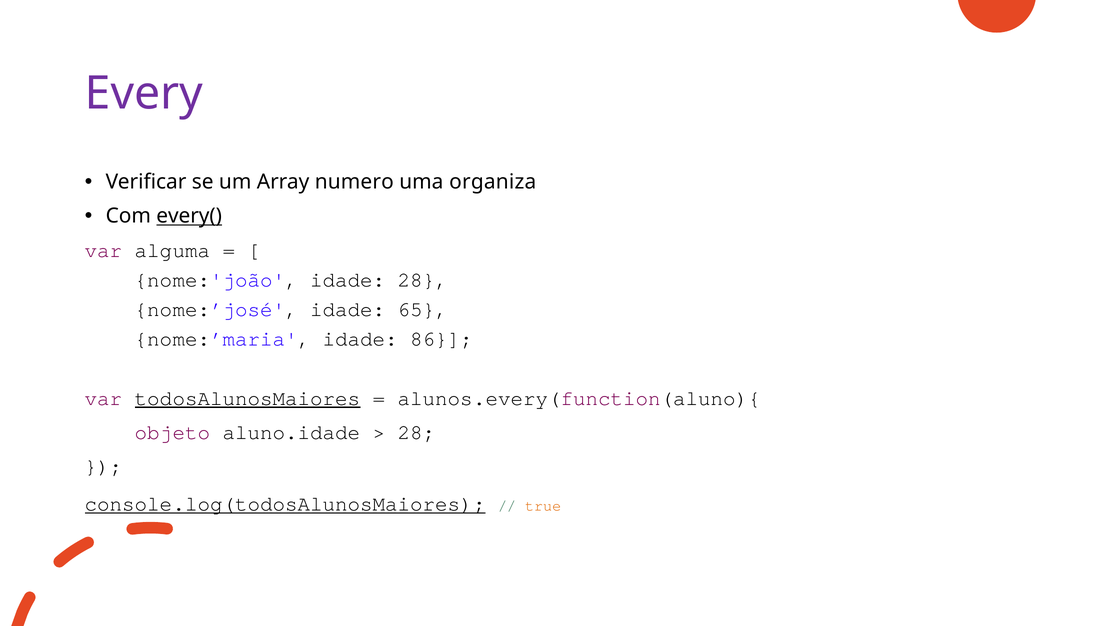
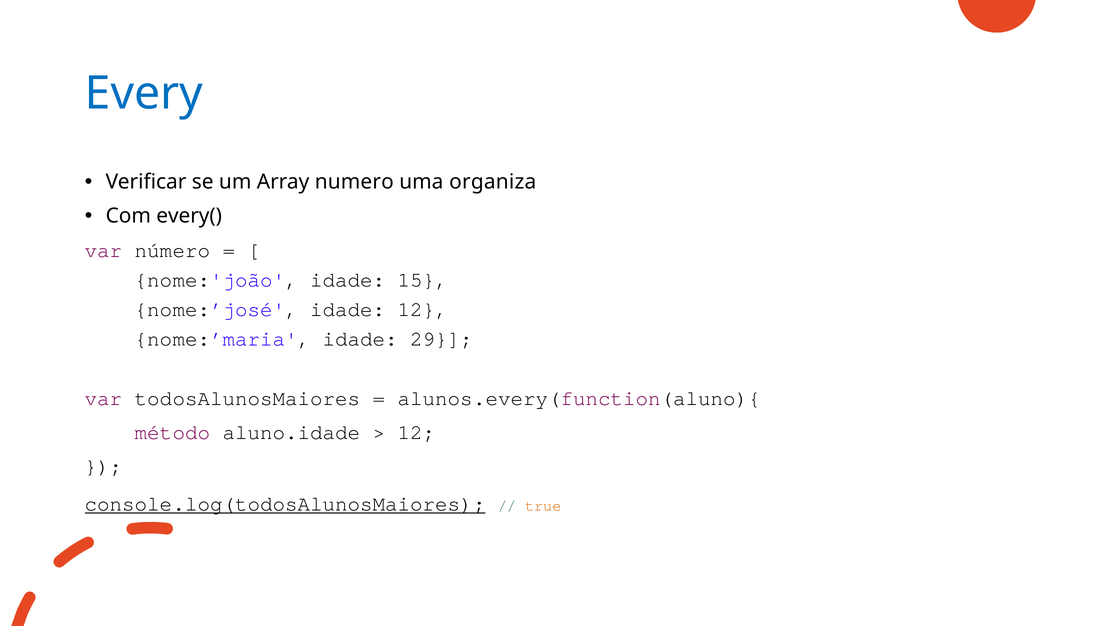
Every colour: purple -> blue
every( underline: present -> none
alguma: alguma -> número
idade 28: 28 -> 15
idade 65: 65 -> 12
86: 86 -> 29
todosAlunosMaiores underline: present -> none
objeto: objeto -> método
28 at (417, 432): 28 -> 12
